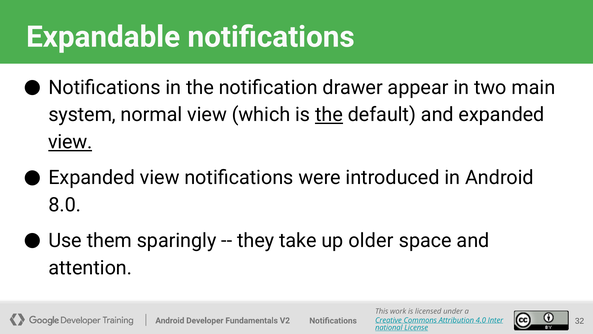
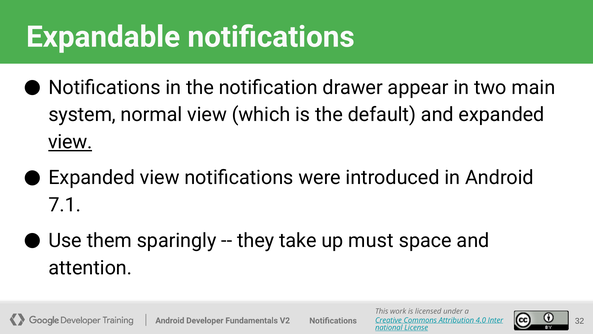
the at (329, 115) underline: present -> none
8.0: 8.0 -> 7.1
older: older -> must
